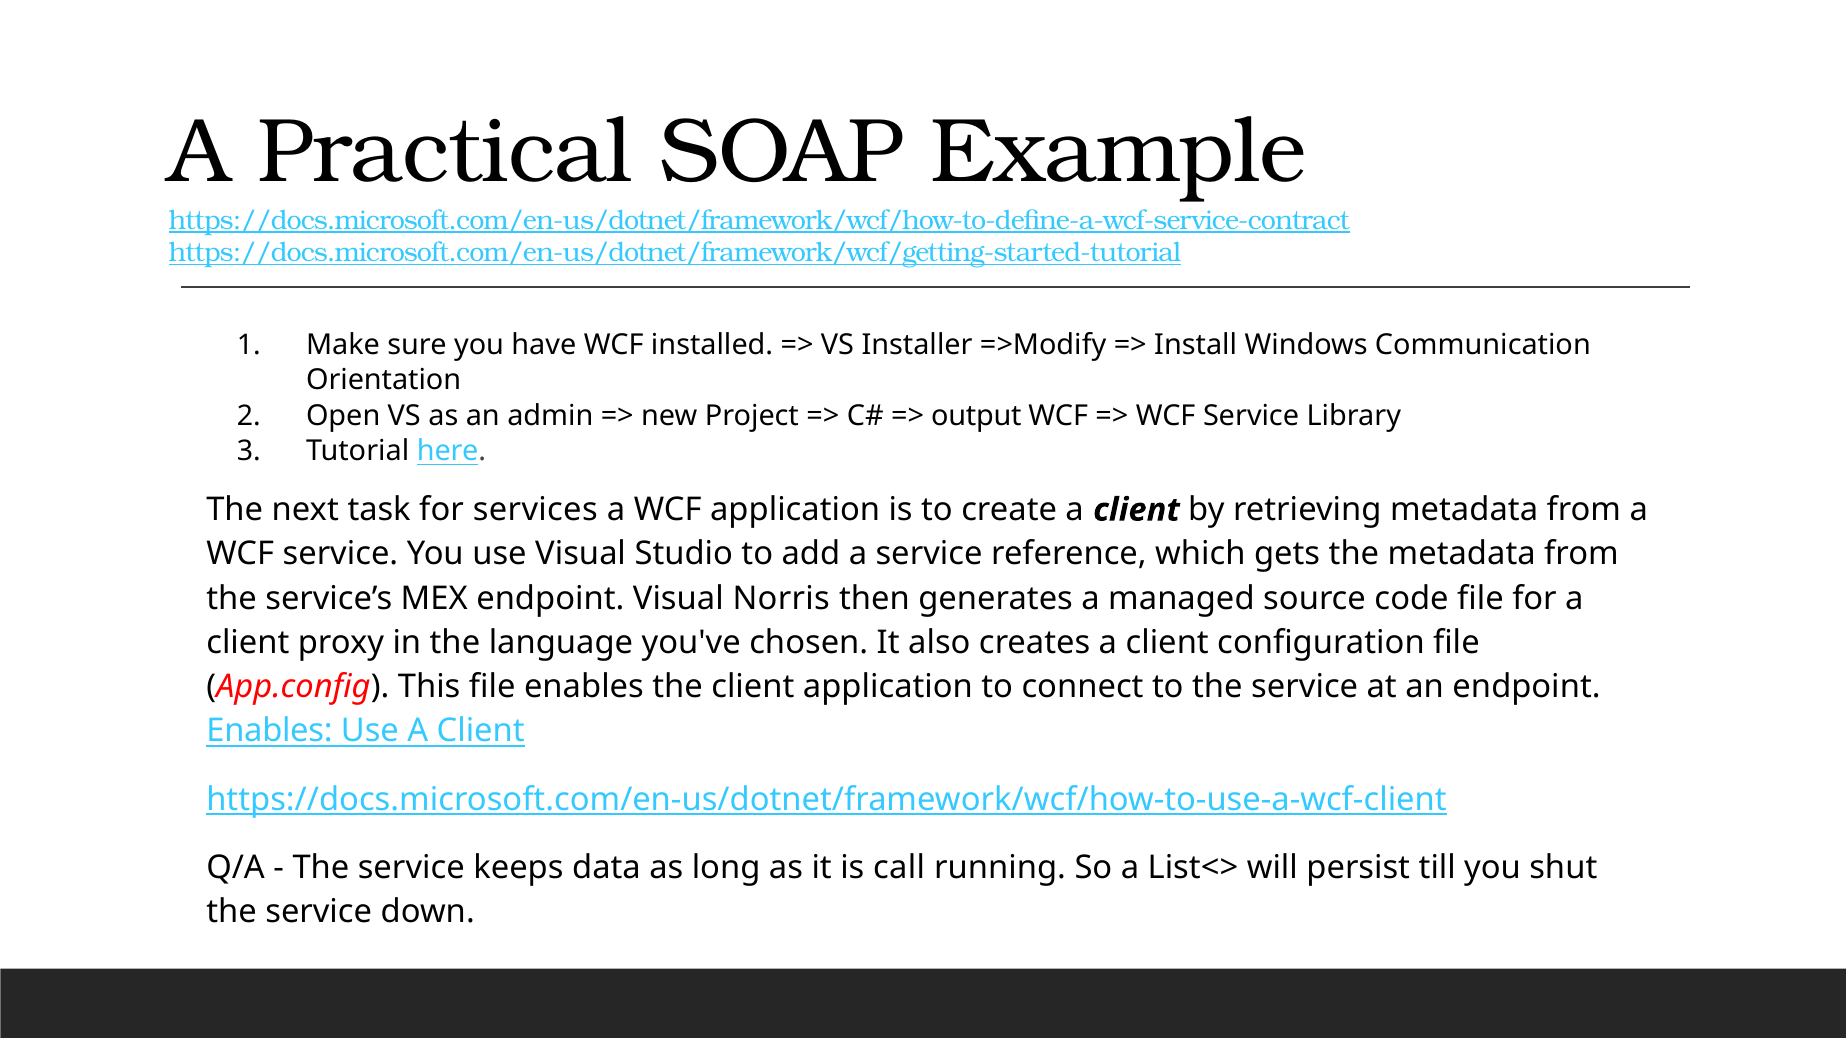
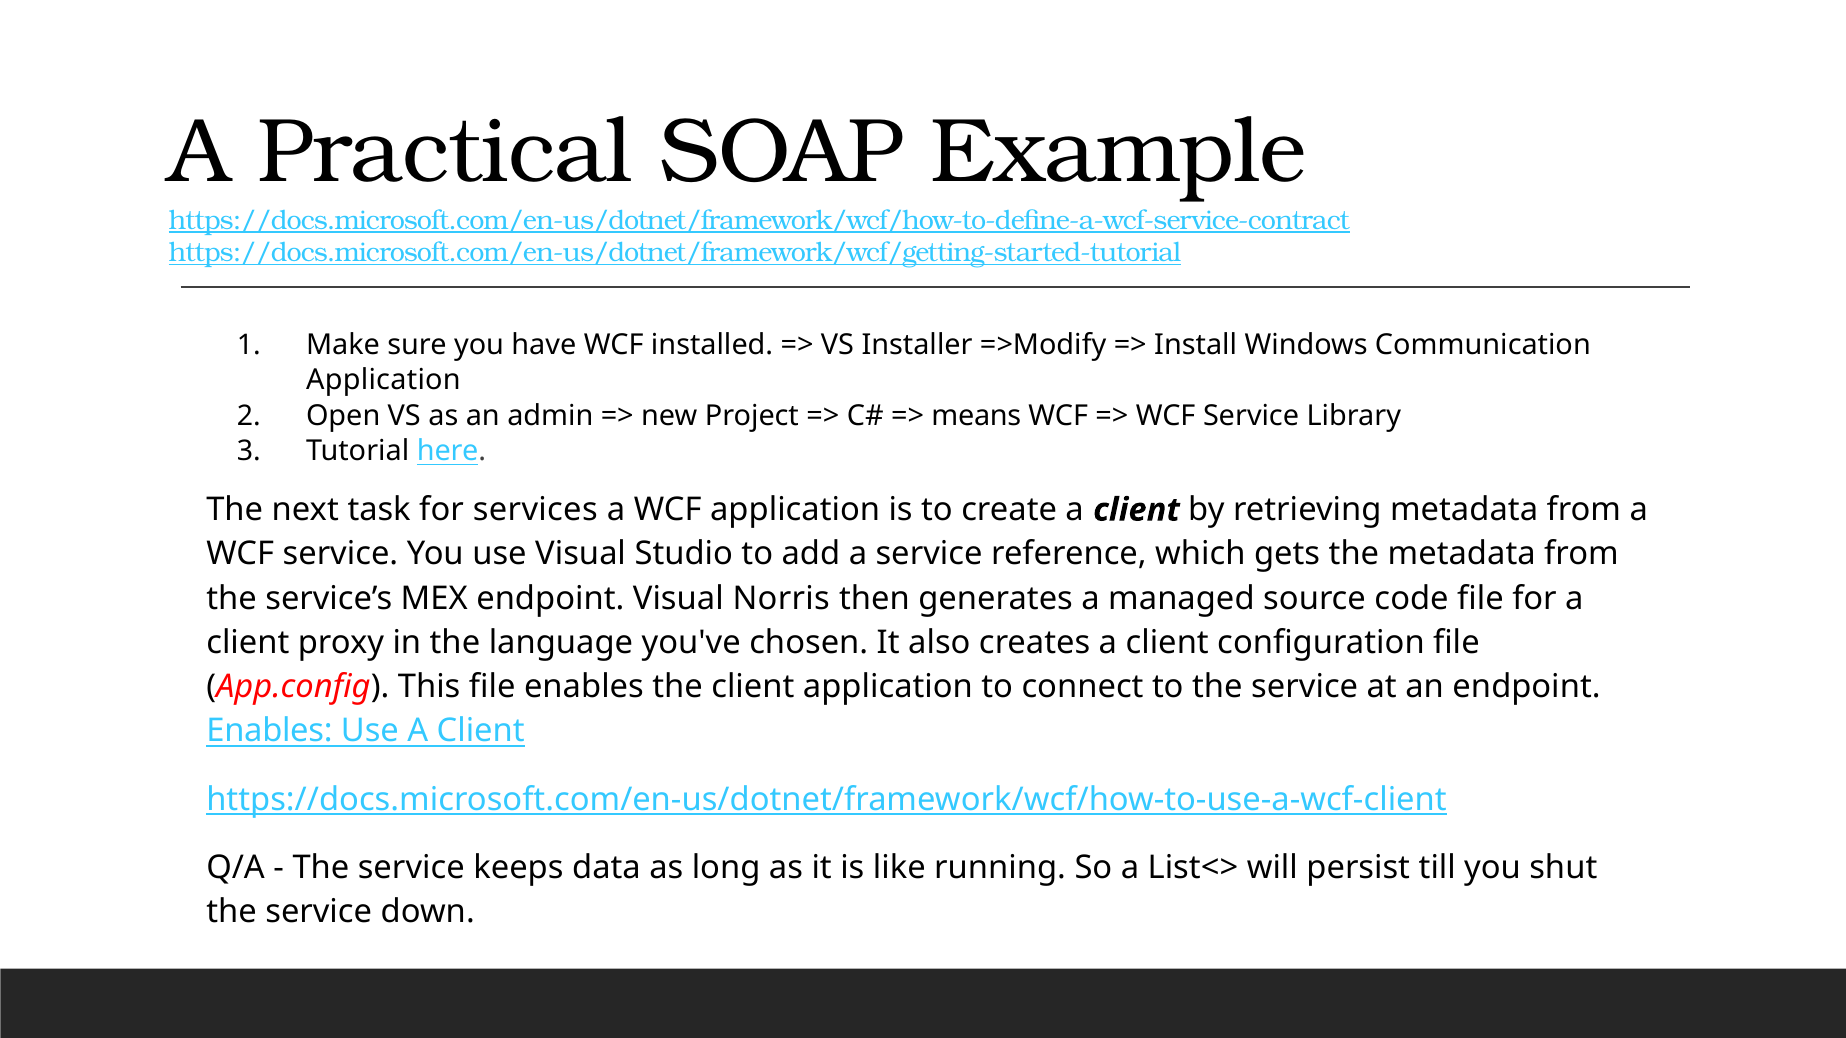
Orientation at (384, 380): Orientation -> Application
output: output -> means
call: call -> like
